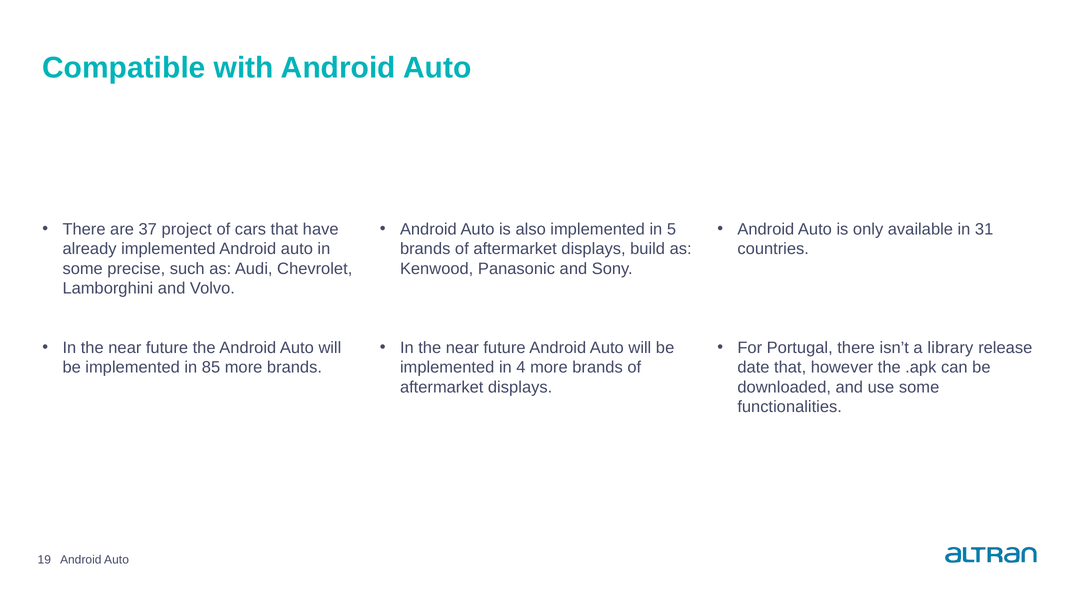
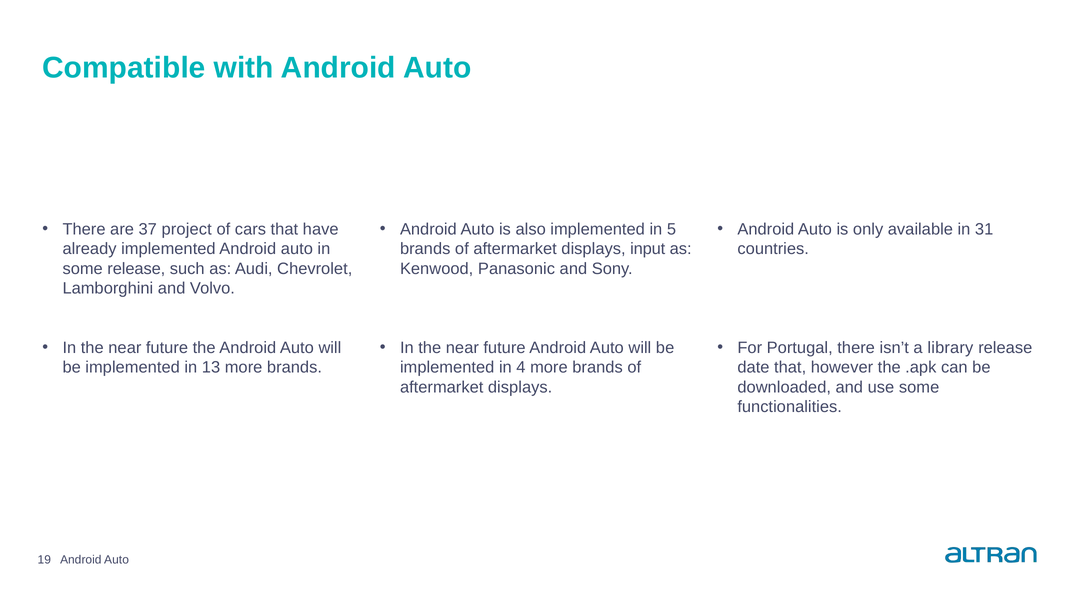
build: build -> input
some precise: precise -> release
85: 85 -> 13
